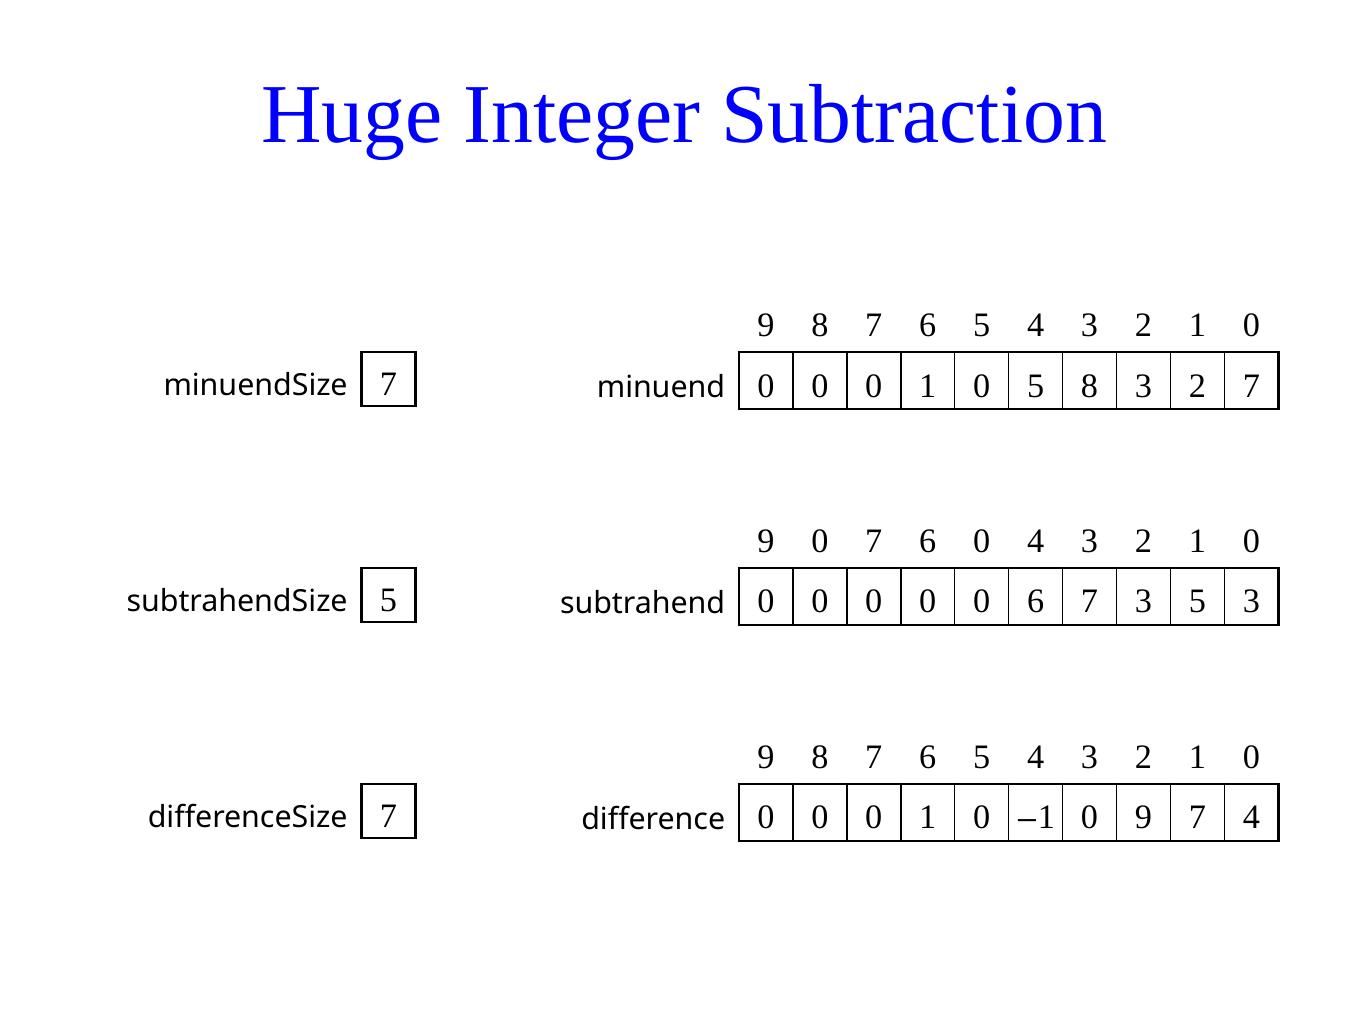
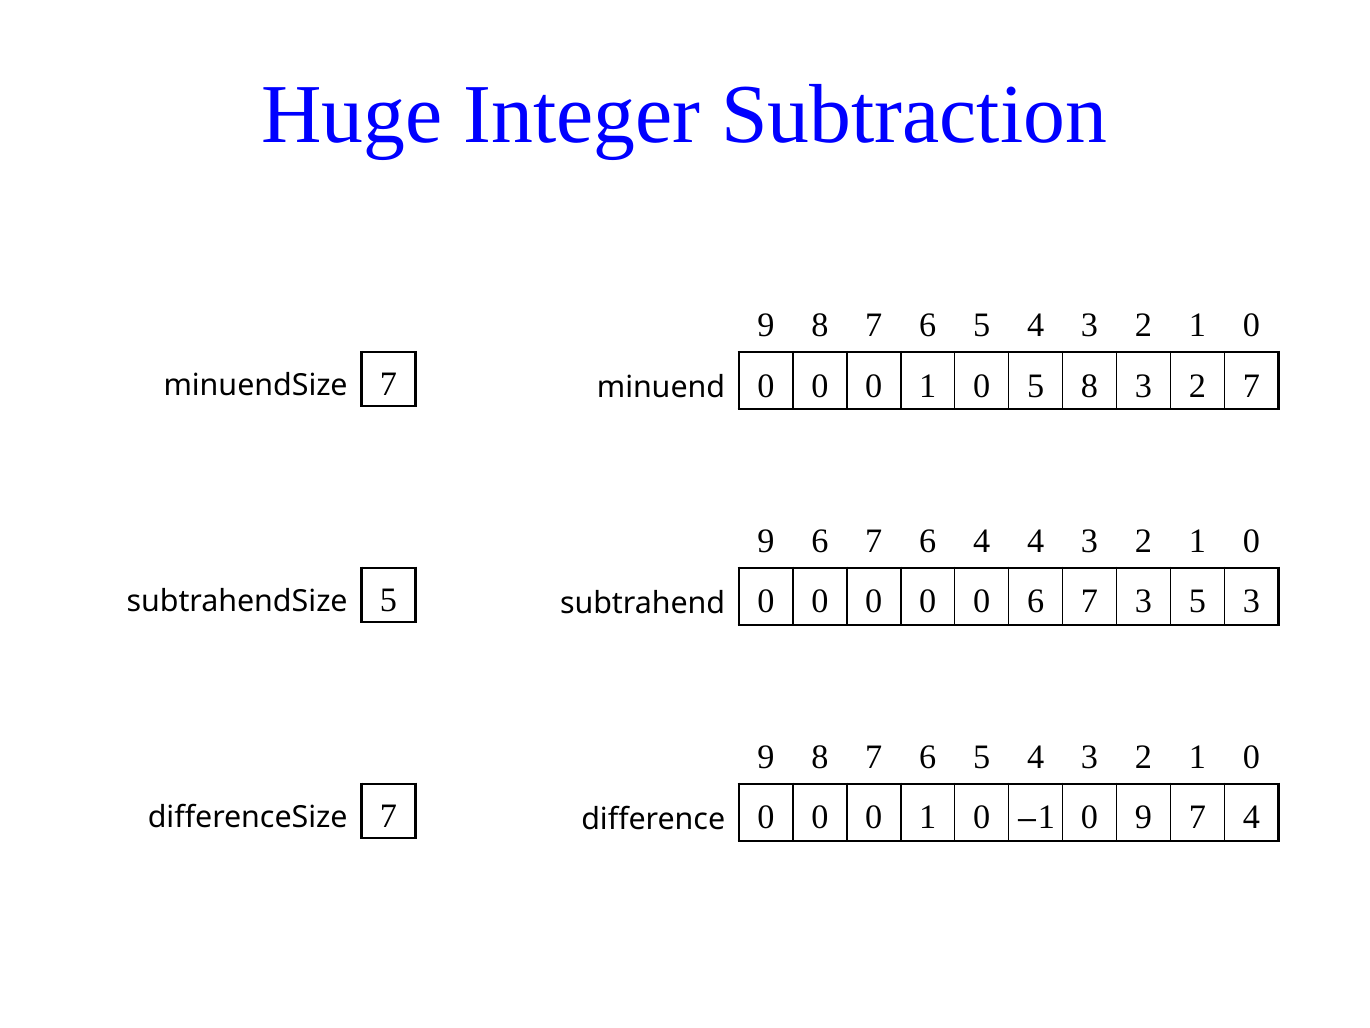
9 0: 0 -> 6
6 0: 0 -> 4
